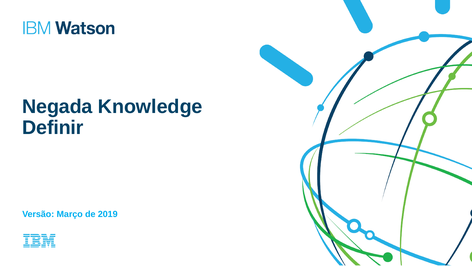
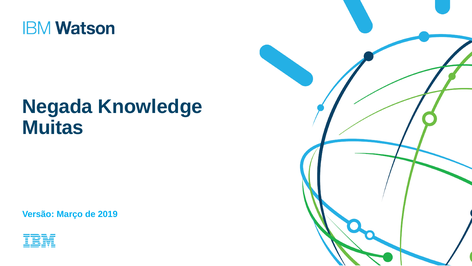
Definir: Definir -> Muitas
